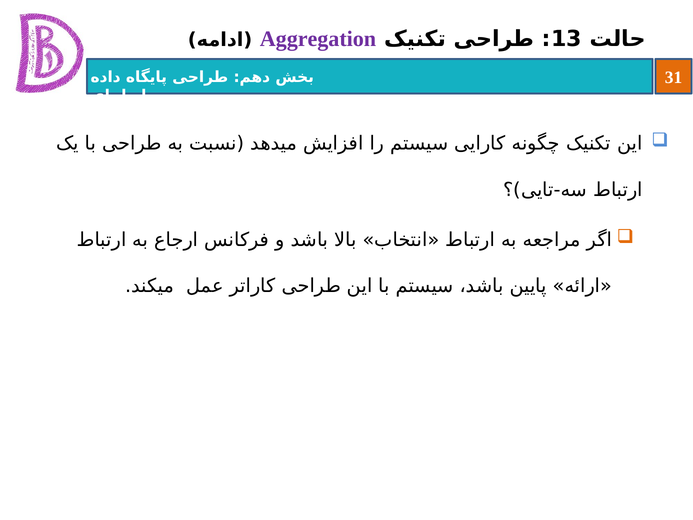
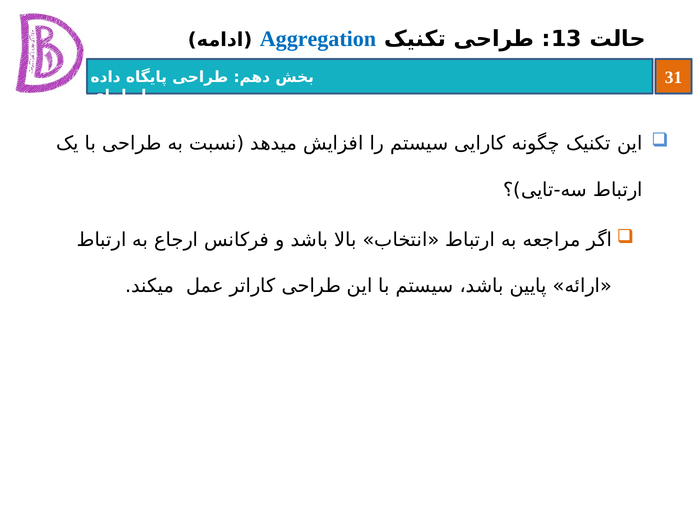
Aggregation colour: purple -> blue
